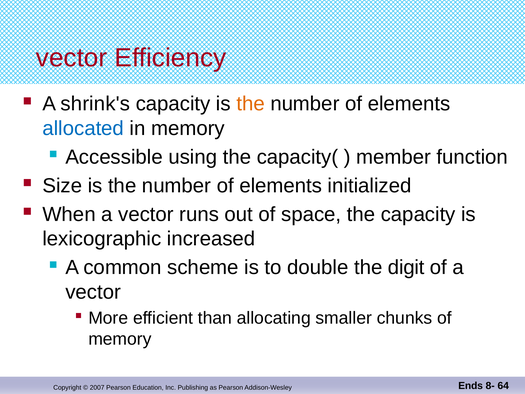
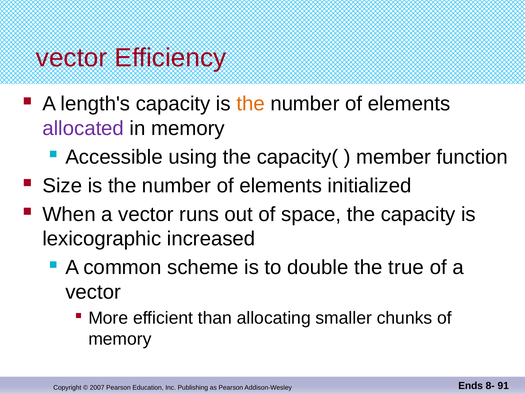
shrink's: shrink's -> length's
allocated colour: blue -> purple
digit: digit -> true
64: 64 -> 91
